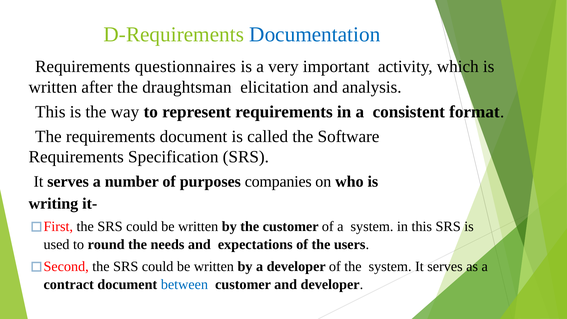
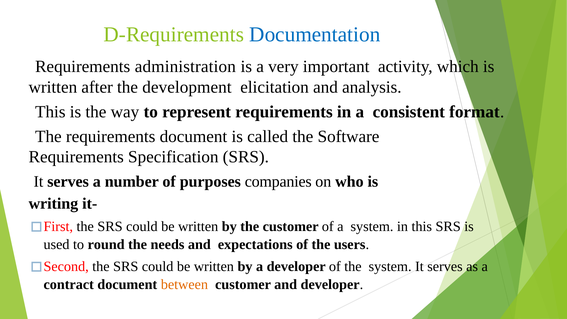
questionnaires: questionnaires -> administration
draughtsman: draughtsman -> development
between colour: blue -> orange
